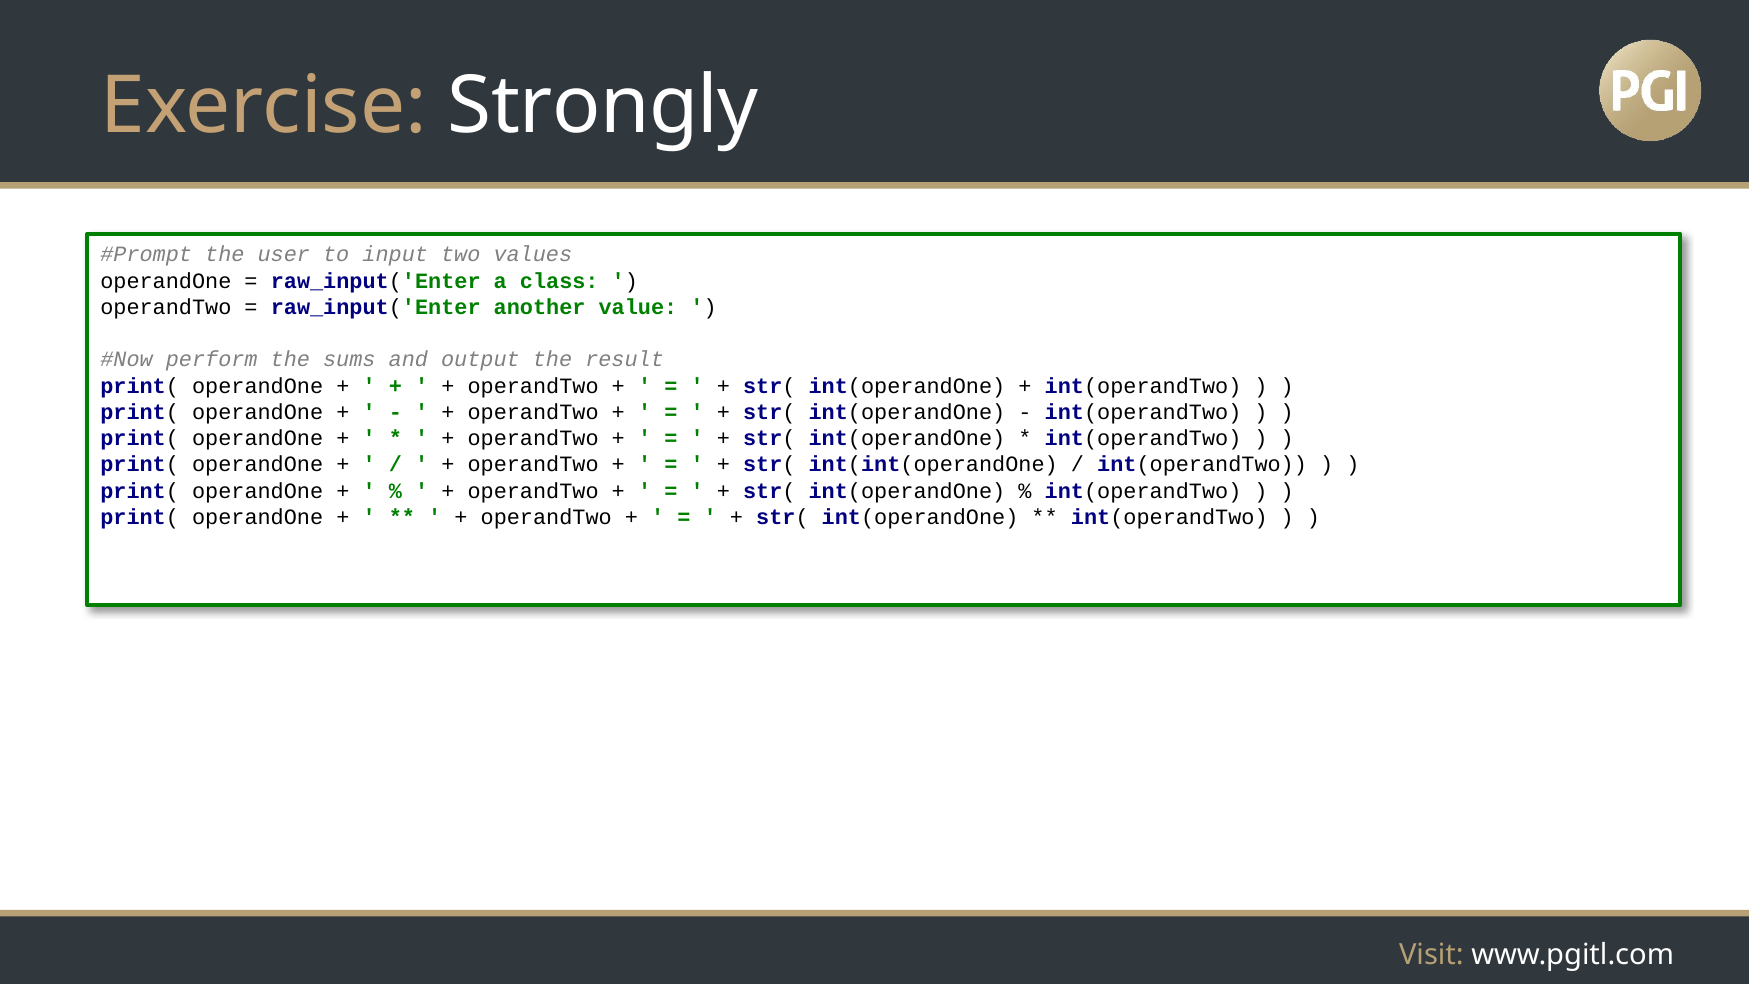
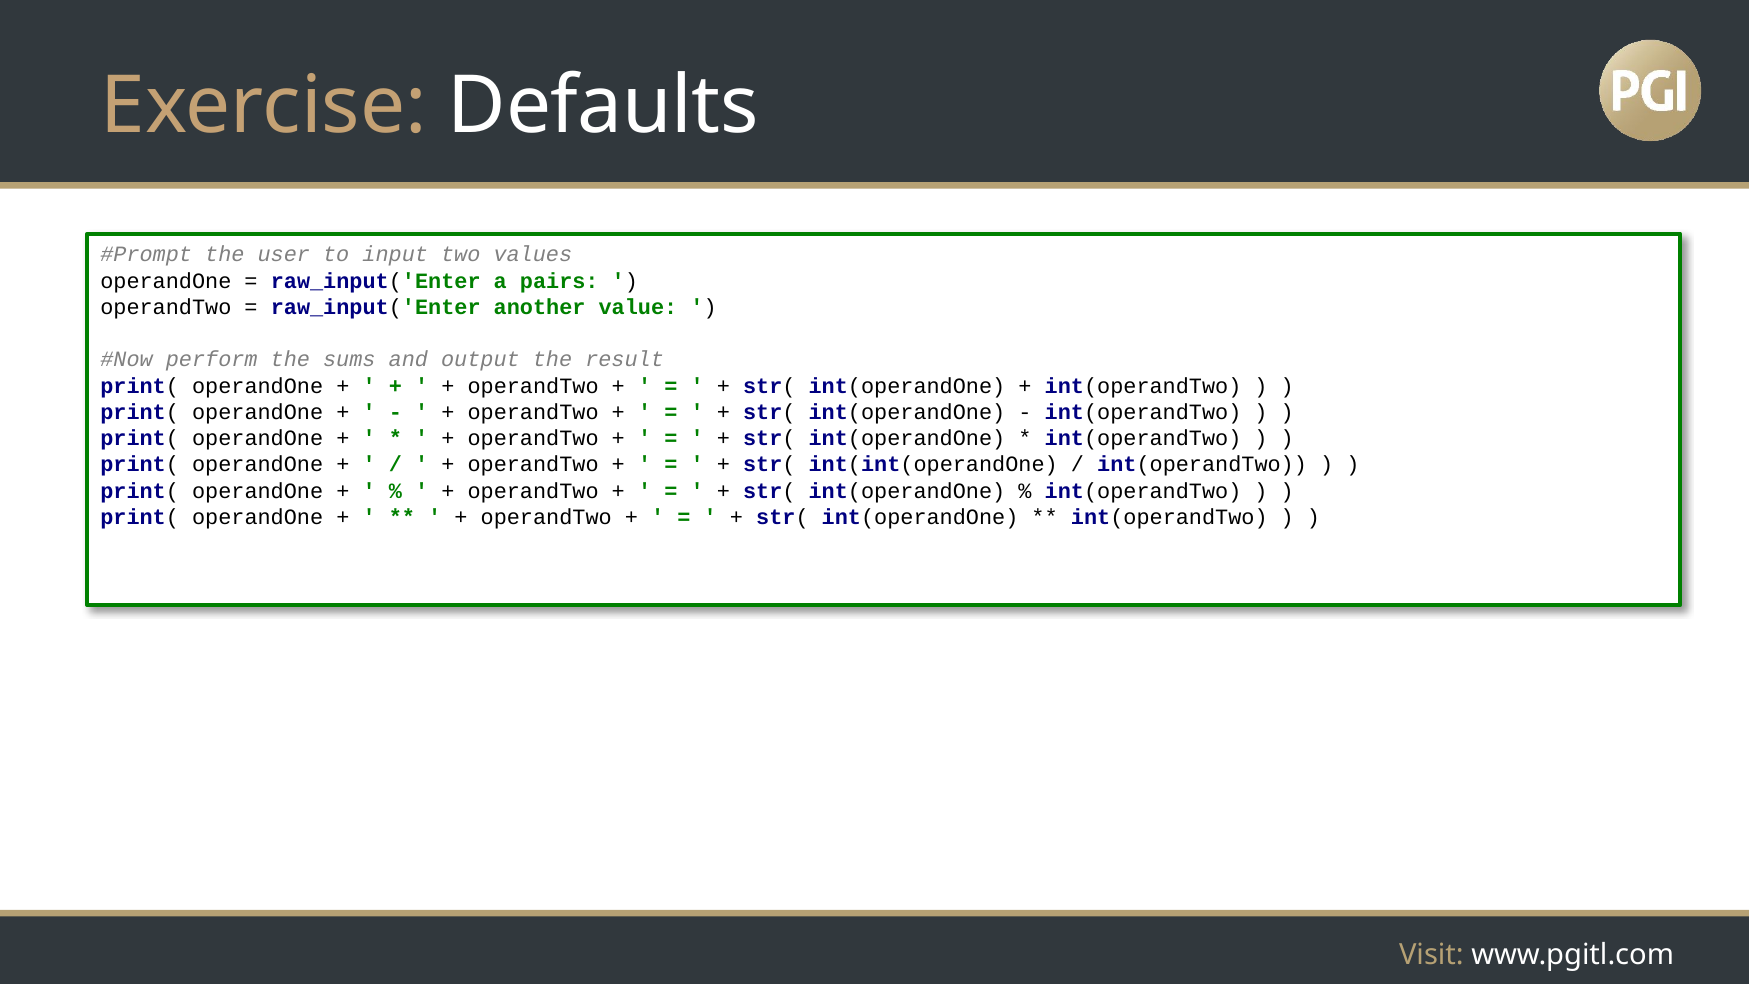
Strongly: Strongly -> Defaults
class: class -> pairs
